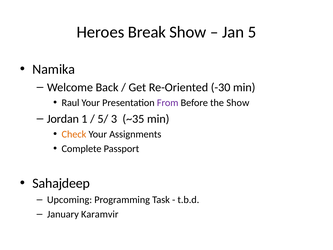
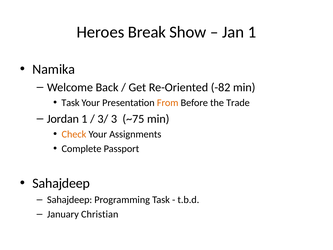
Jan 5: 5 -> 1
-30: -30 -> -82
Raul at (70, 103): Raul -> Task
From colour: purple -> orange
the Show: Show -> Trade
5/: 5/ -> 3/
~35: ~35 -> ~75
Upcoming at (70, 200): Upcoming -> Sahajdeep
Karamvir: Karamvir -> Christian
